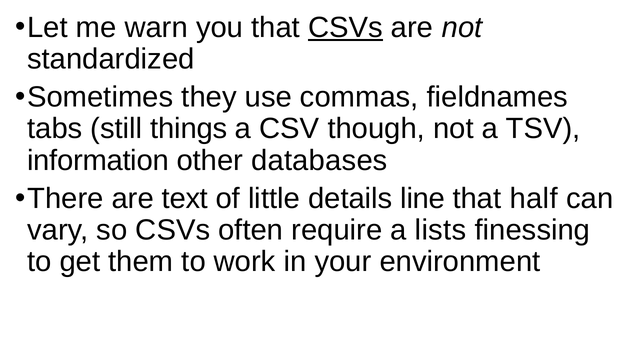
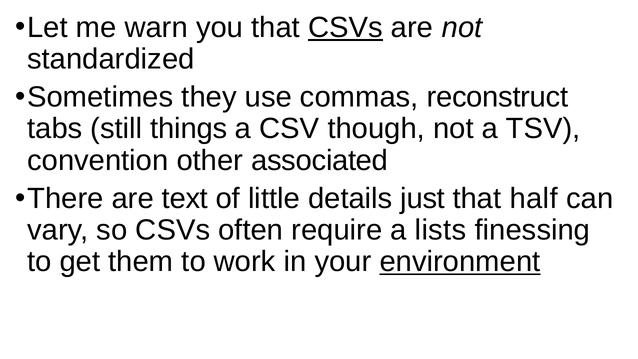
fieldnames: fieldnames -> reconstruct
information: information -> convention
databases: databases -> associated
line: line -> just
environment underline: none -> present
